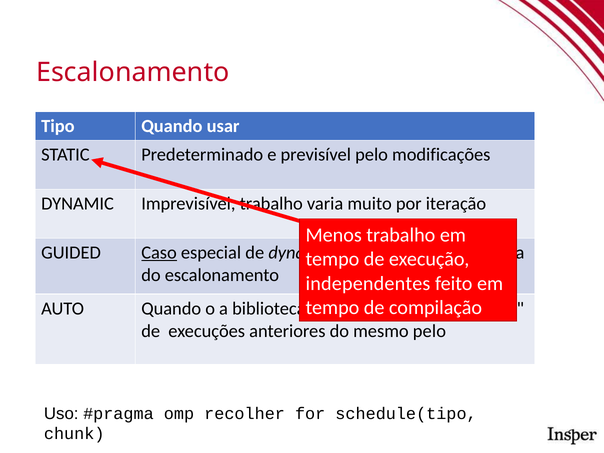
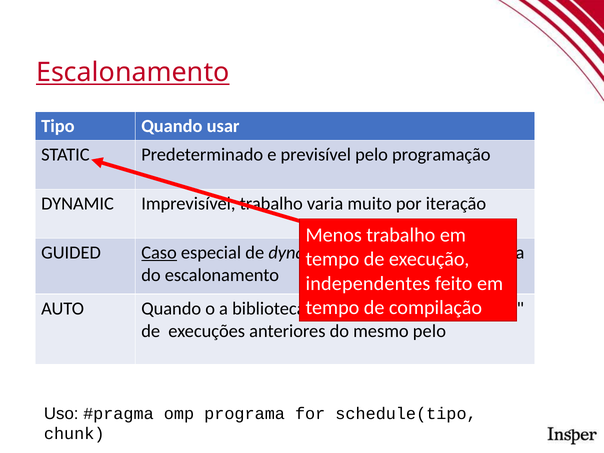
Escalonamento at (133, 73) underline: none -> present
modificações: modificações -> programação
recolher: recolher -> programa
